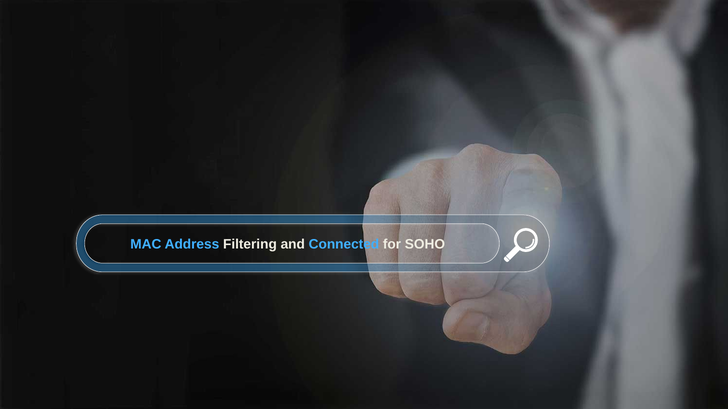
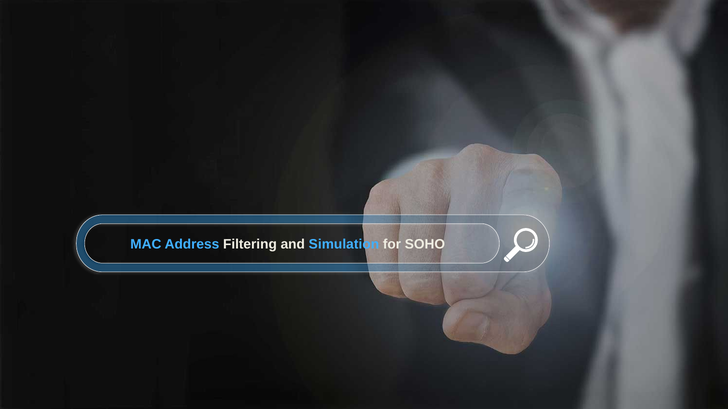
Connected: Connected -> Simulation
